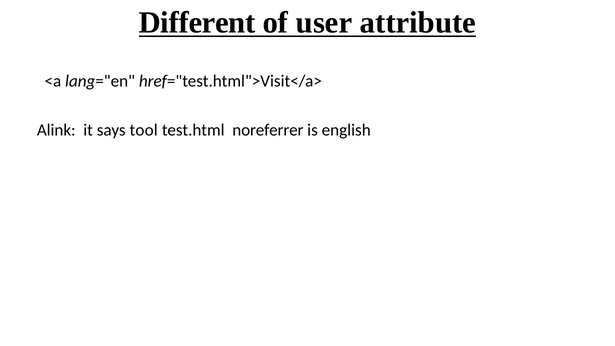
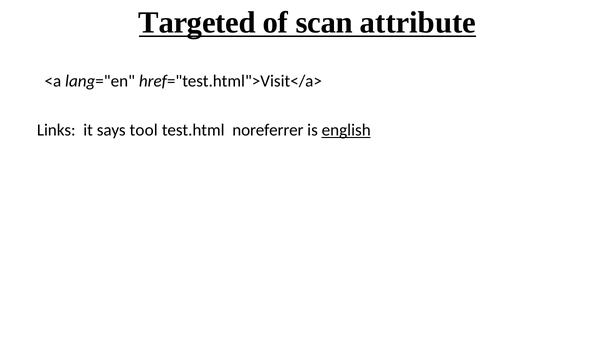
Different: Different -> Targeted
user: user -> scan
Alink: Alink -> Links
english underline: none -> present
